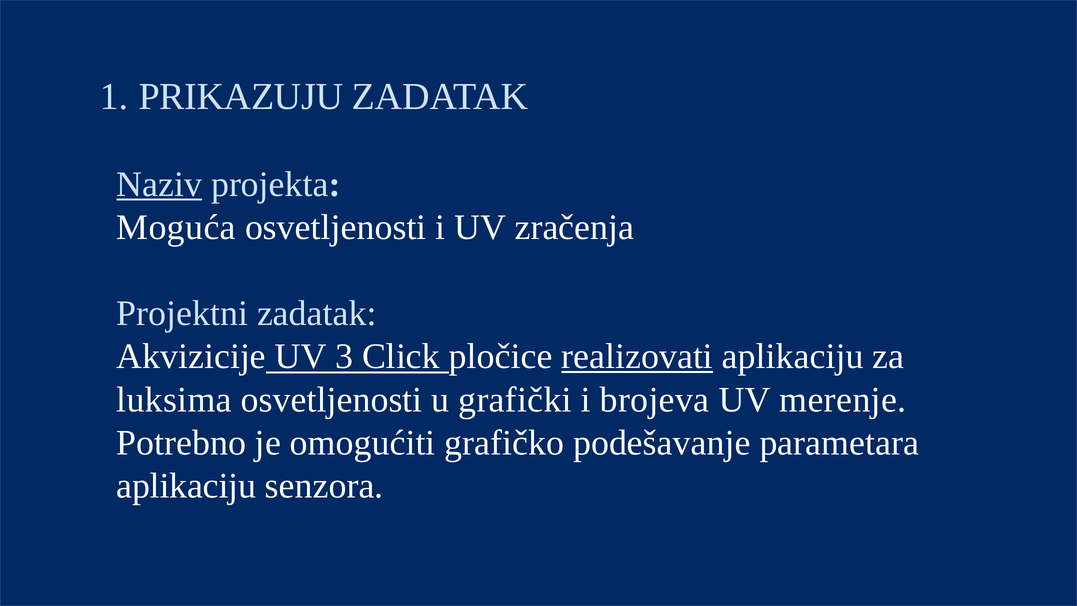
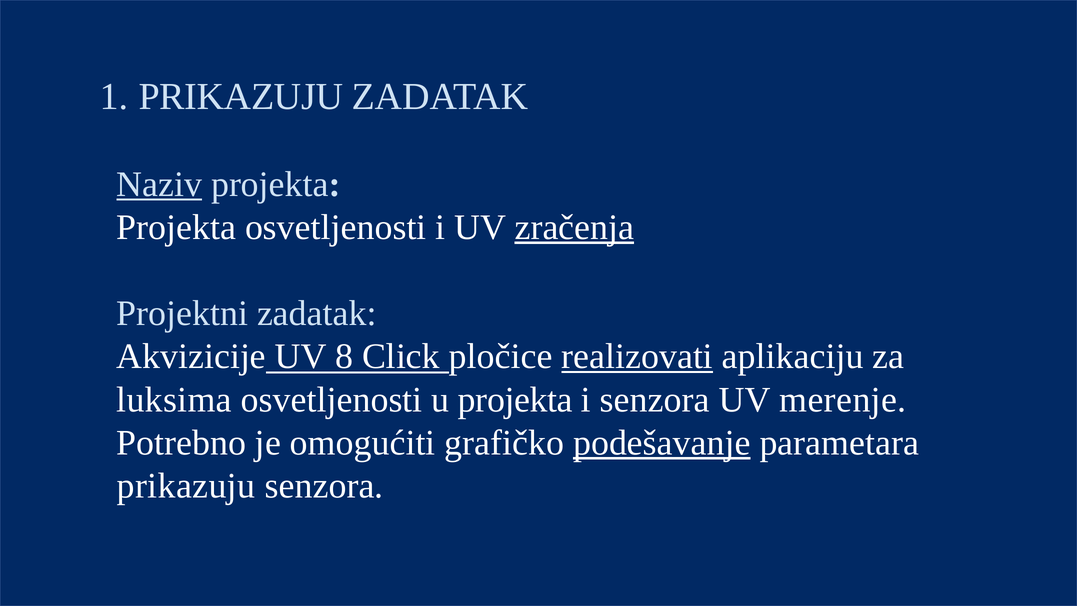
Moguća at (176, 227): Moguća -> Projekta
zračenja underline: none -> present
3: 3 -> 8
u grafički: grafički -> projekta
i brojeva: brojeva -> senzora
podešavanje underline: none -> present
aplikaciju at (186, 486): aplikaciju -> prikazuju
